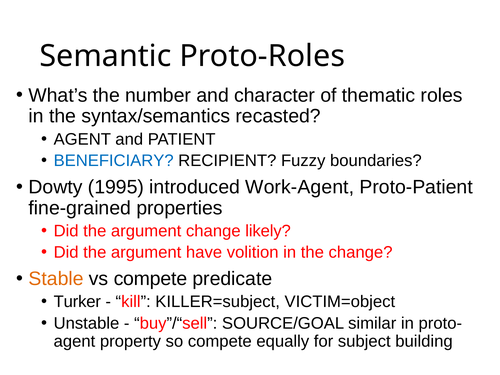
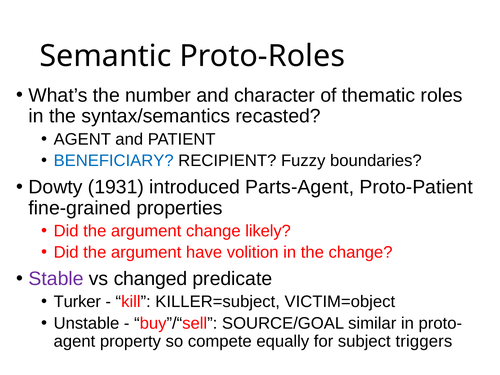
1995: 1995 -> 1931
Work-Agent: Work-Agent -> Parts-Agent
Stable colour: orange -> purple
vs compete: compete -> changed
building: building -> triggers
